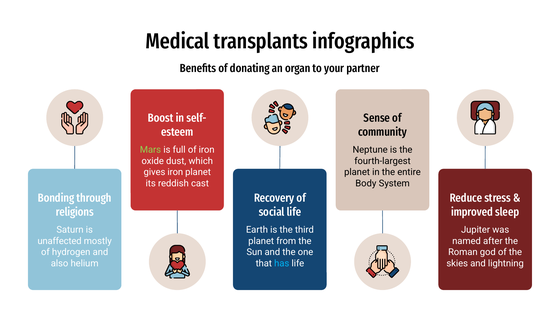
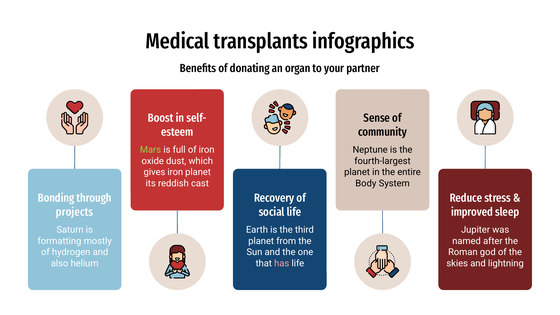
religions: religions -> projects
unaffected: unaffected -> formatting
has colour: light blue -> pink
